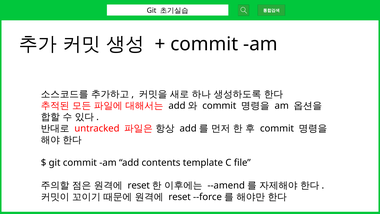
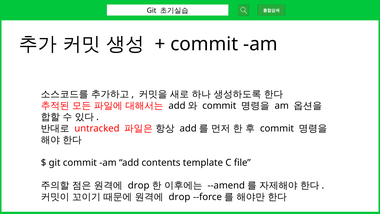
reset at (139, 185): reset -> drop
reset at (180, 197): reset -> drop
